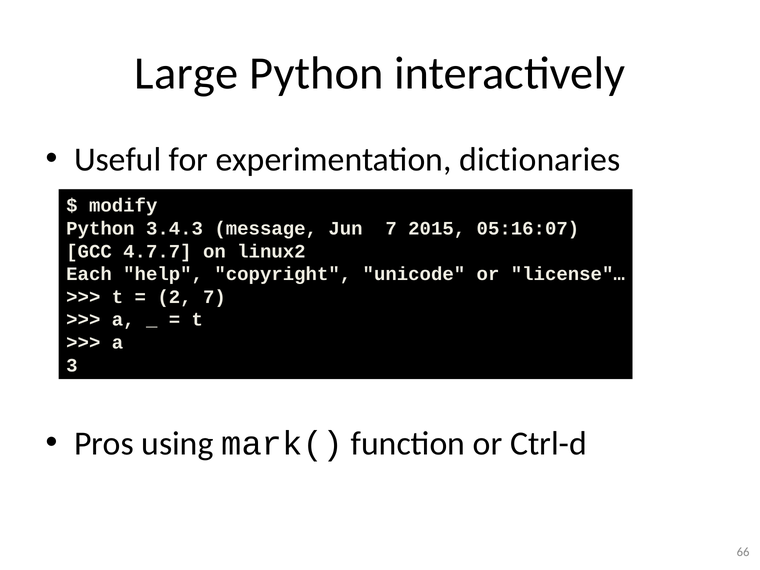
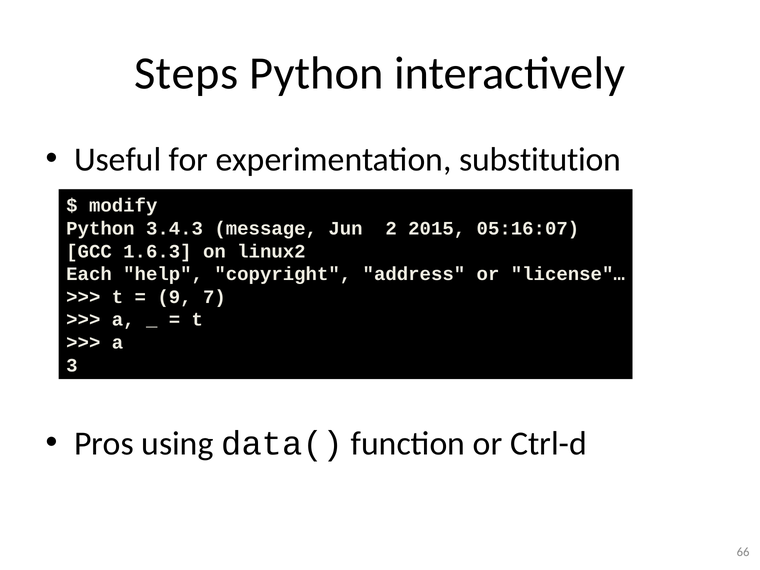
Large: Large -> Steps
dictionaries: dictionaries -> substitution
Jun 7: 7 -> 2
4.7.7: 4.7.7 -> 1.6.3
unicode: unicode -> address
2: 2 -> 9
mark(: mark( -> data(
